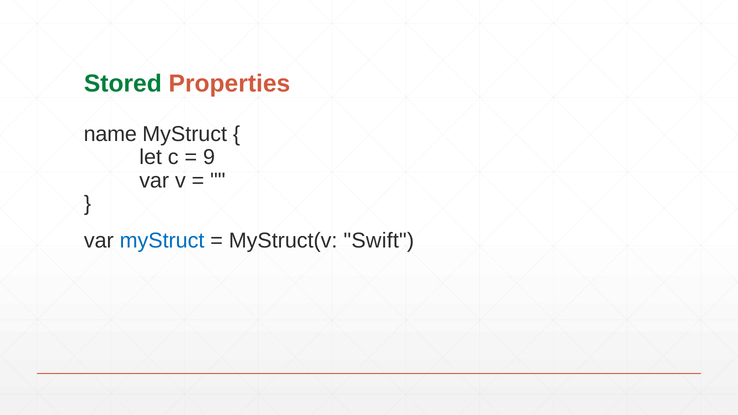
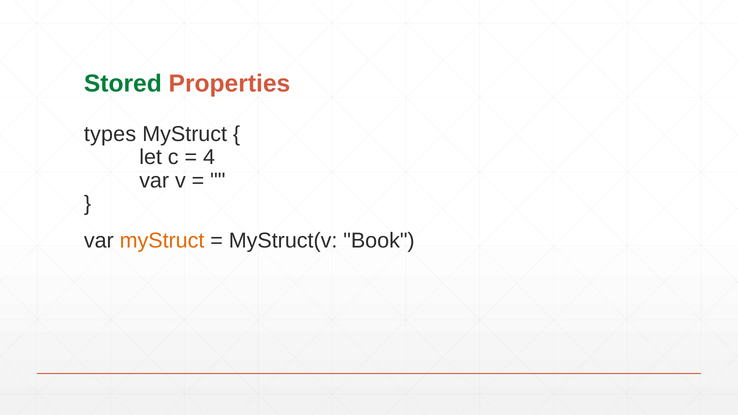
name: name -> types
9: 9 -> 4
myStruct at (162, 241) colour: blue -> orange
Swift: Swift -> Book
